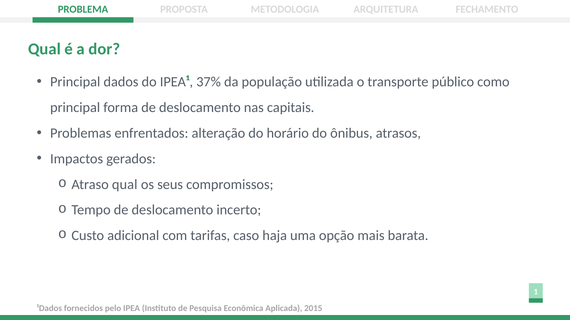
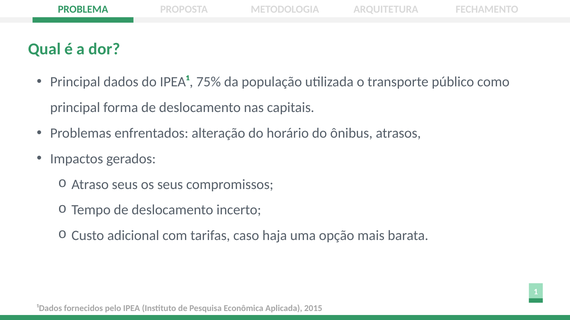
37%: 37% -> 75%
Atraso qual: qual -> seus
